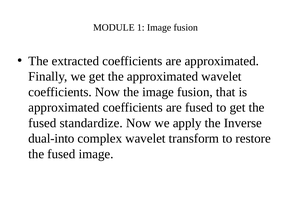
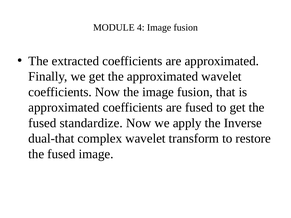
1: 1 -> 4
dual-into: dual-into -> dual-that
